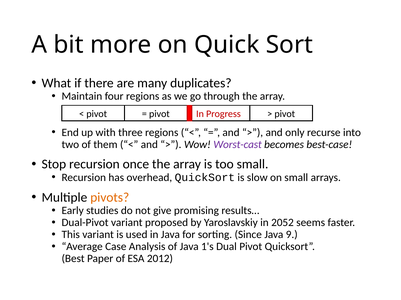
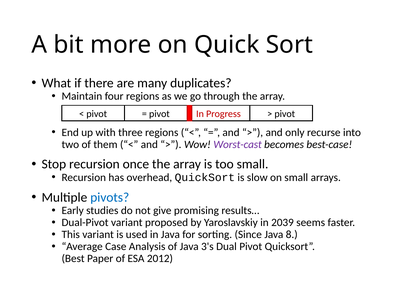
pivots colour: orange -> blue
2052: 2052 -> 2039
9: 9 -> 8
1's: 1's -> 3's
